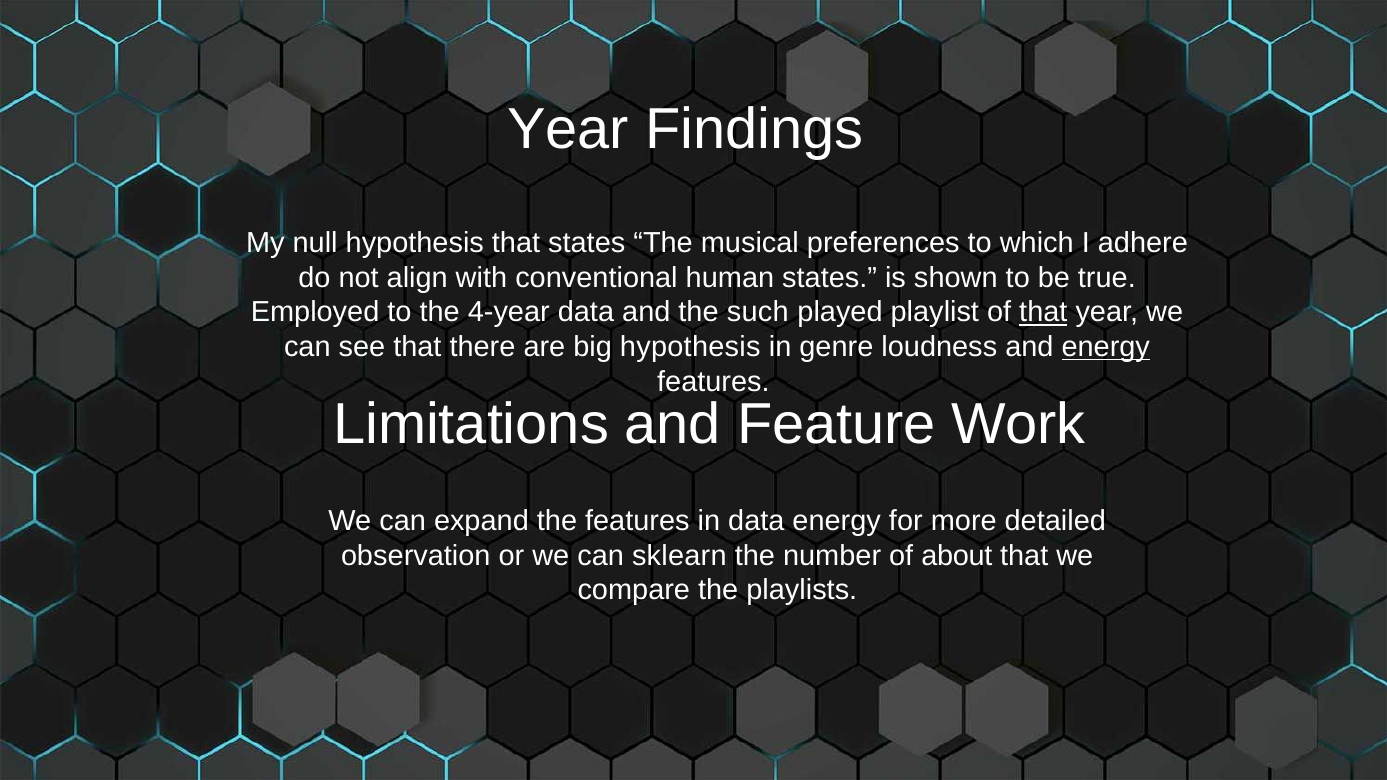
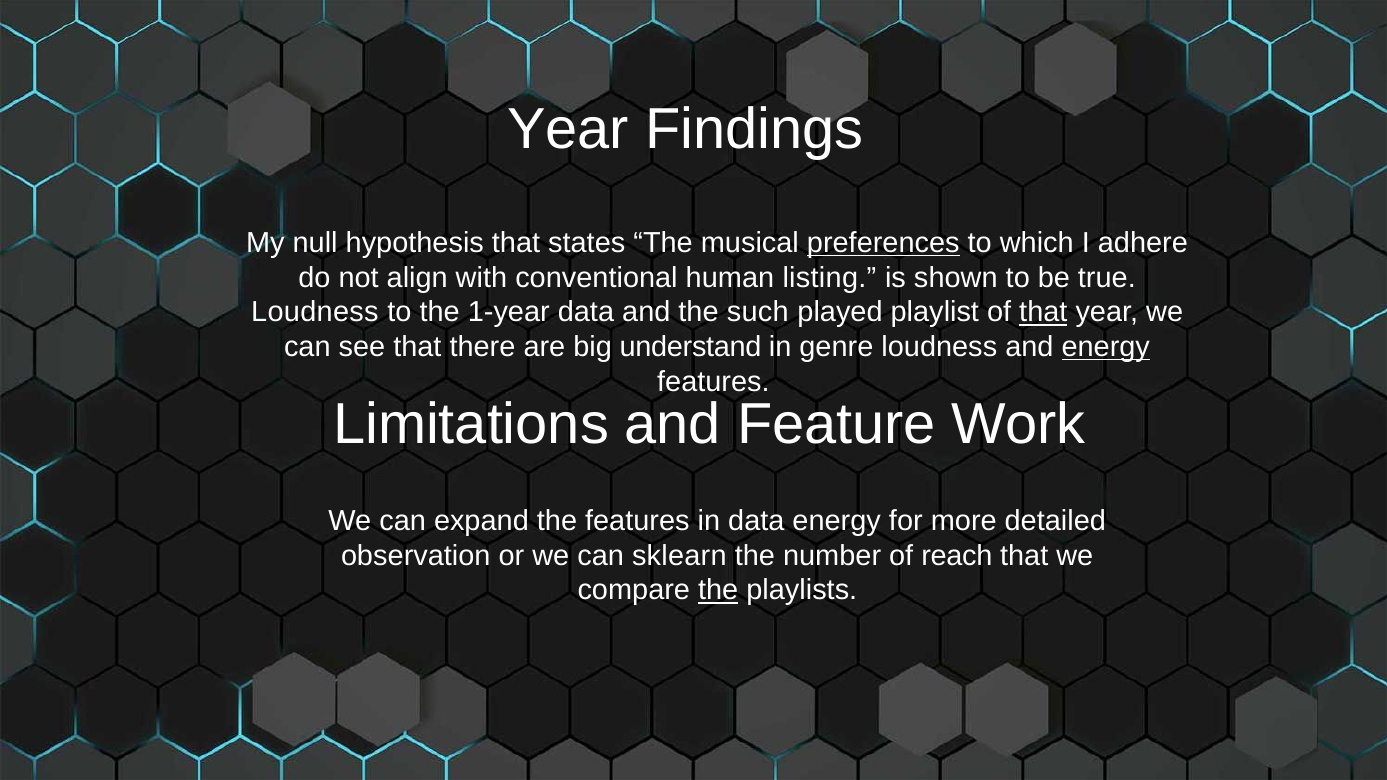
preferences underline: none -> present
human states: states -> listing
Employed at (315, 312): Employed -> Loudness
4-year: 4-year -> 1-year
big hypothesis: hypothesis -> understand
about: about -> reach
the at (718, 590) underline: none -> present
